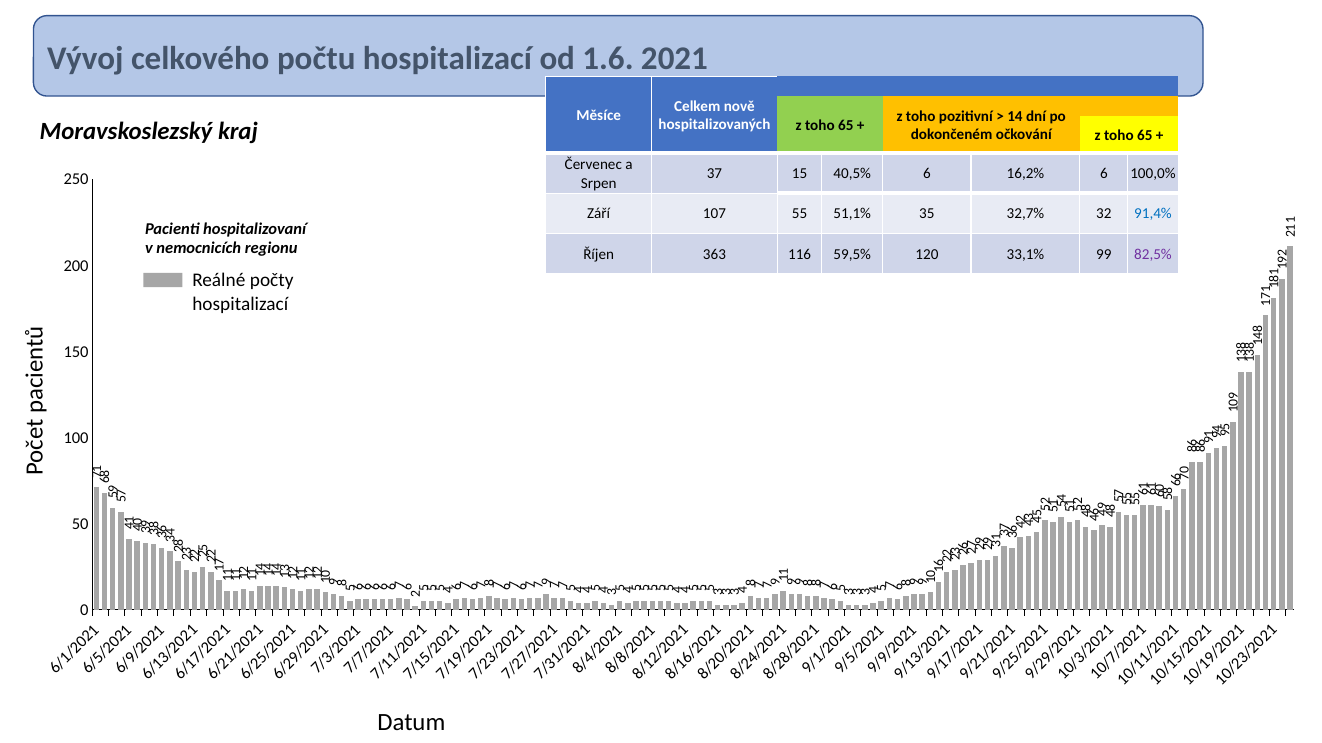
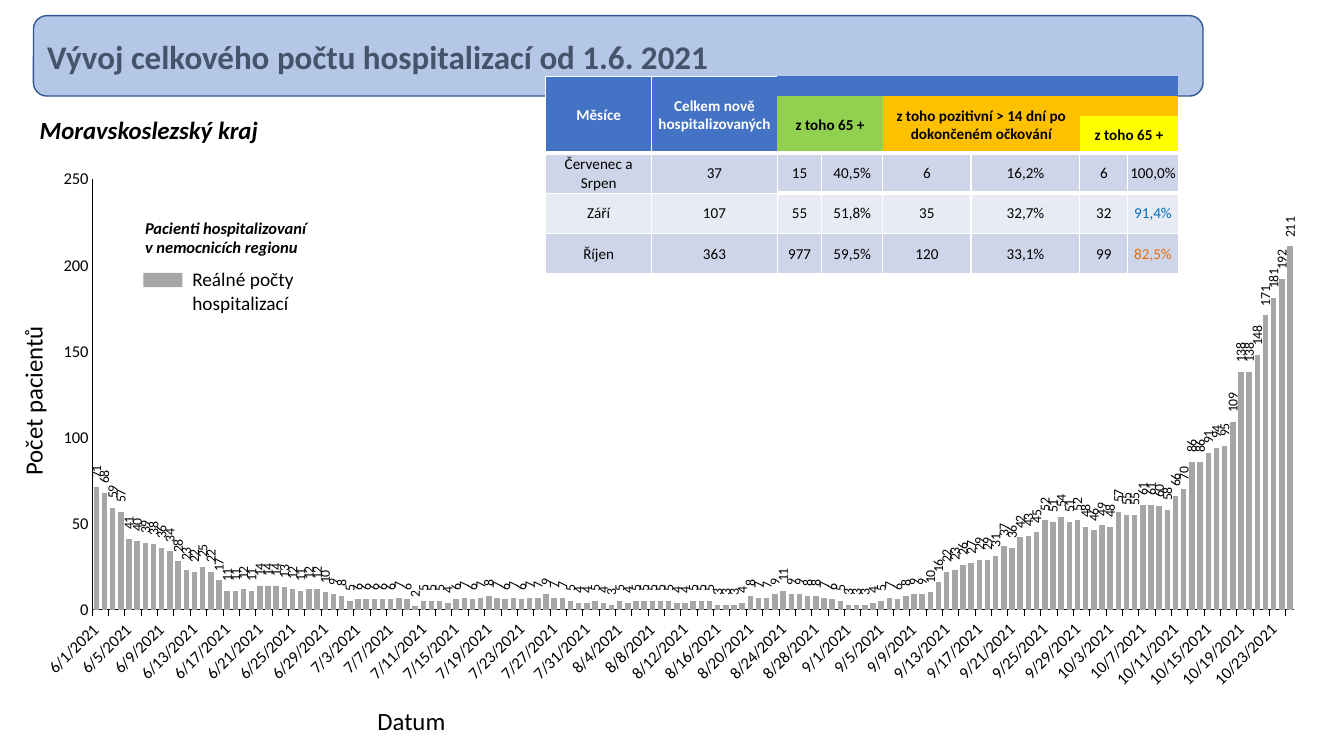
51,1%: 51,1% -> 51,8%
116: 116 -> 977
82,5% colour: purple -> orange
